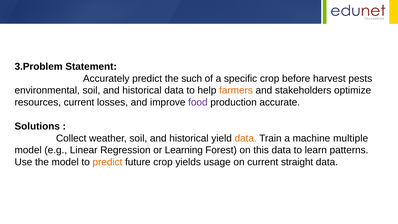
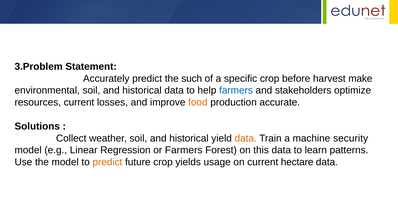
pests: pests -> make
farmers at (236, 90) colour: orange -> blue
food colour: purple -> orange
multiple: multiple -> security
or Learning: Learning -> Farmers
straight: straight -> hectare
